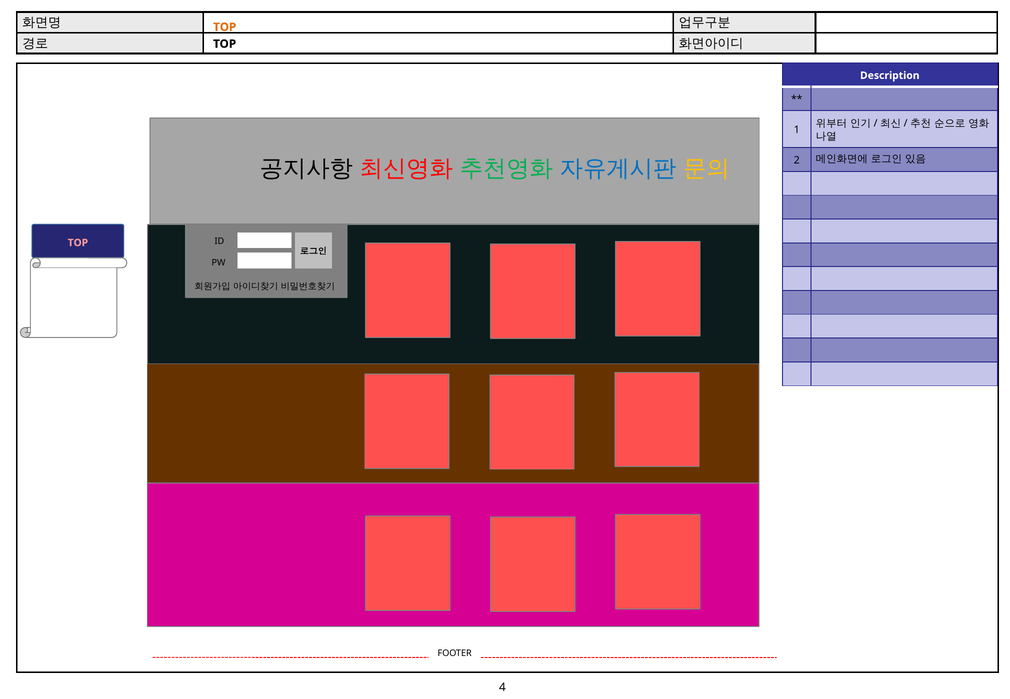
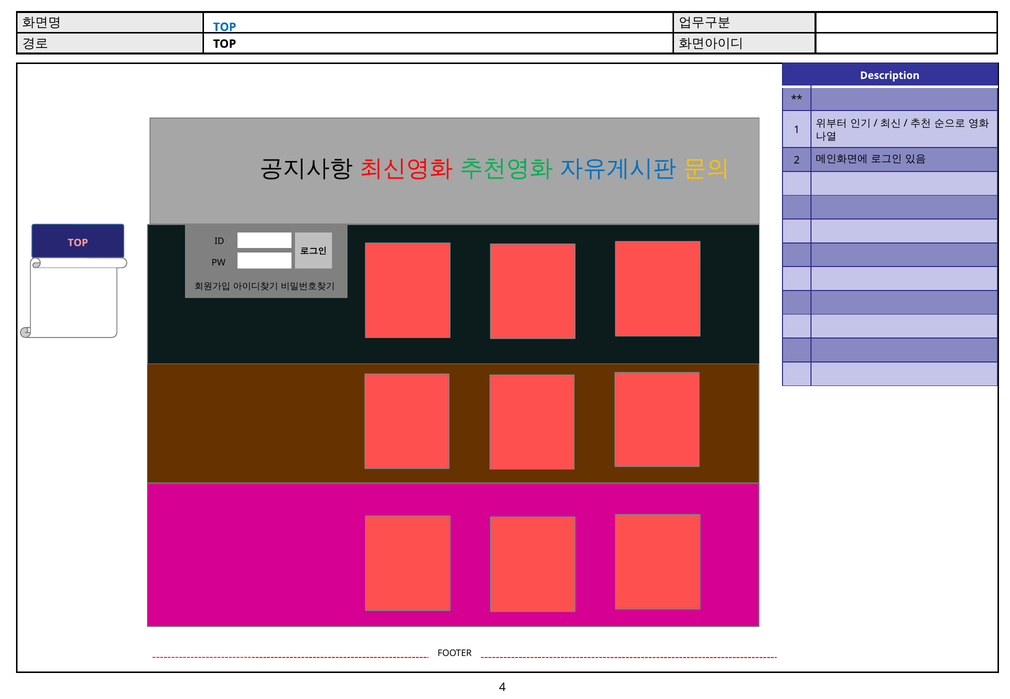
TOP at (225, 27) colour: orange -> blue
